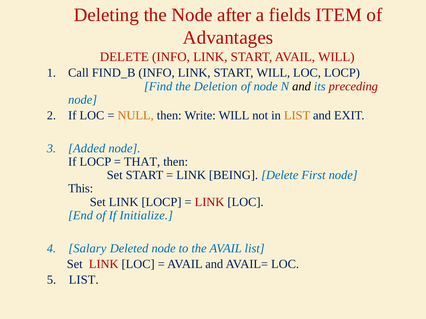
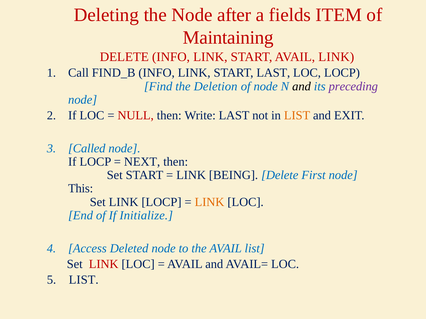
Advantages: Advantages -> Maintaining
AVAIL WILL: WILL -> LINK
START WILL: WILL -> LAST
preceding colour: red -> purple
NULL colour: orange -> red
Write WILL: WILL -> LAST
Added: Added -> Called
THAT: THAT -> NEXT
LINK at (210, 202) colour: red -> orange
Salary: Salary -> Access
